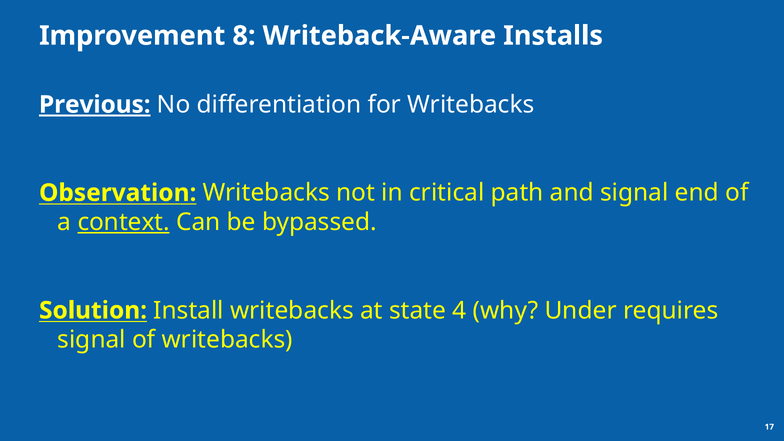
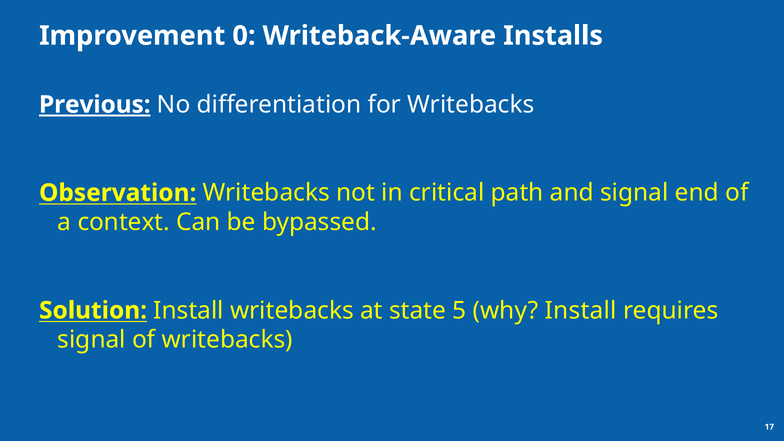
8: 8 -> 0
context underline: present -> none
4: 4 -> 5
why Under: Under -> Install
